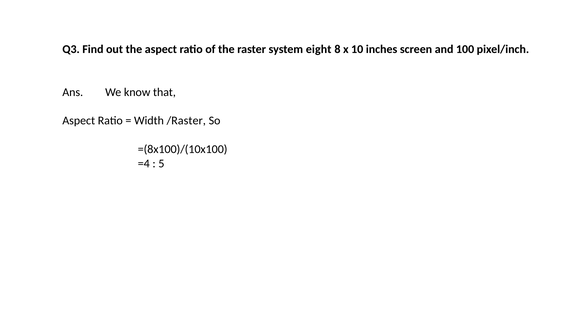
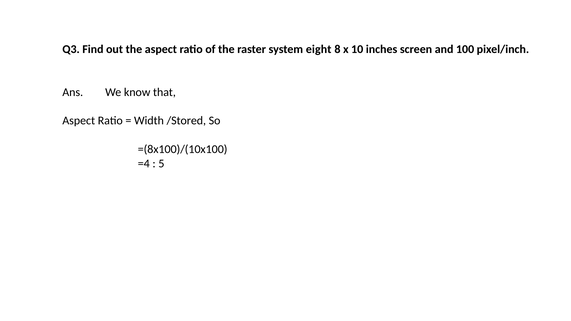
/Raster: /Raster -> /Stored
